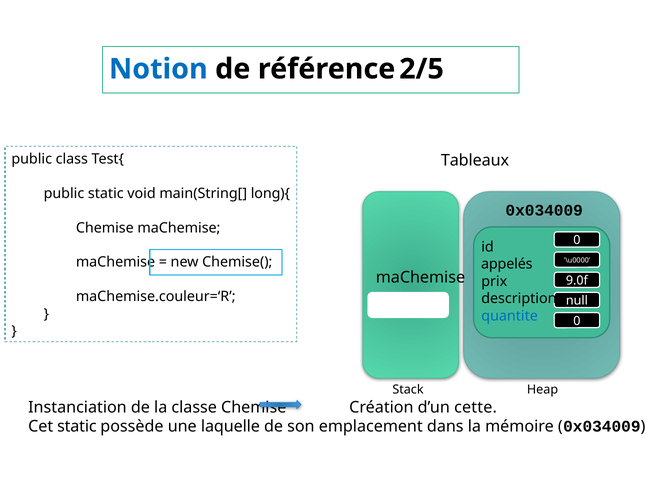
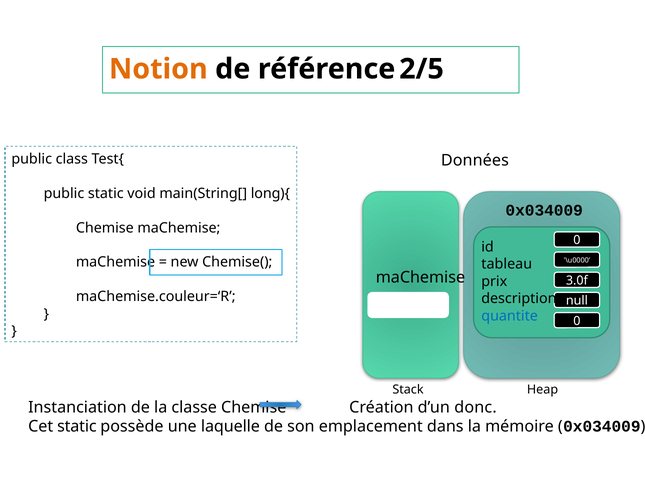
Notion colour: blue -> orange
Tableaux: Tableaux -> Données
appelés: appelés -> tableau
9.0f: 9.0f -> 3.0f
cette: cette -> donc
